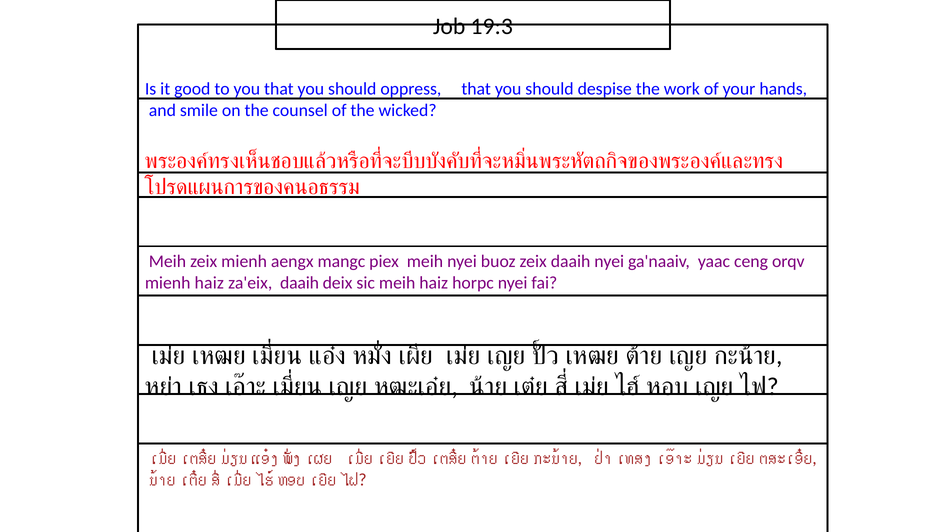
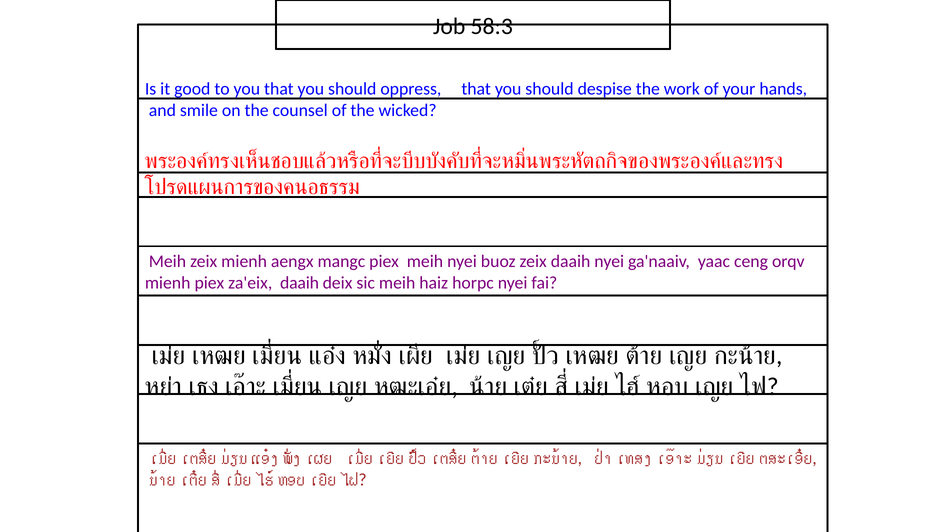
19:3: 19:3 -> 58:3
mienh haiz: haiz -> piex
